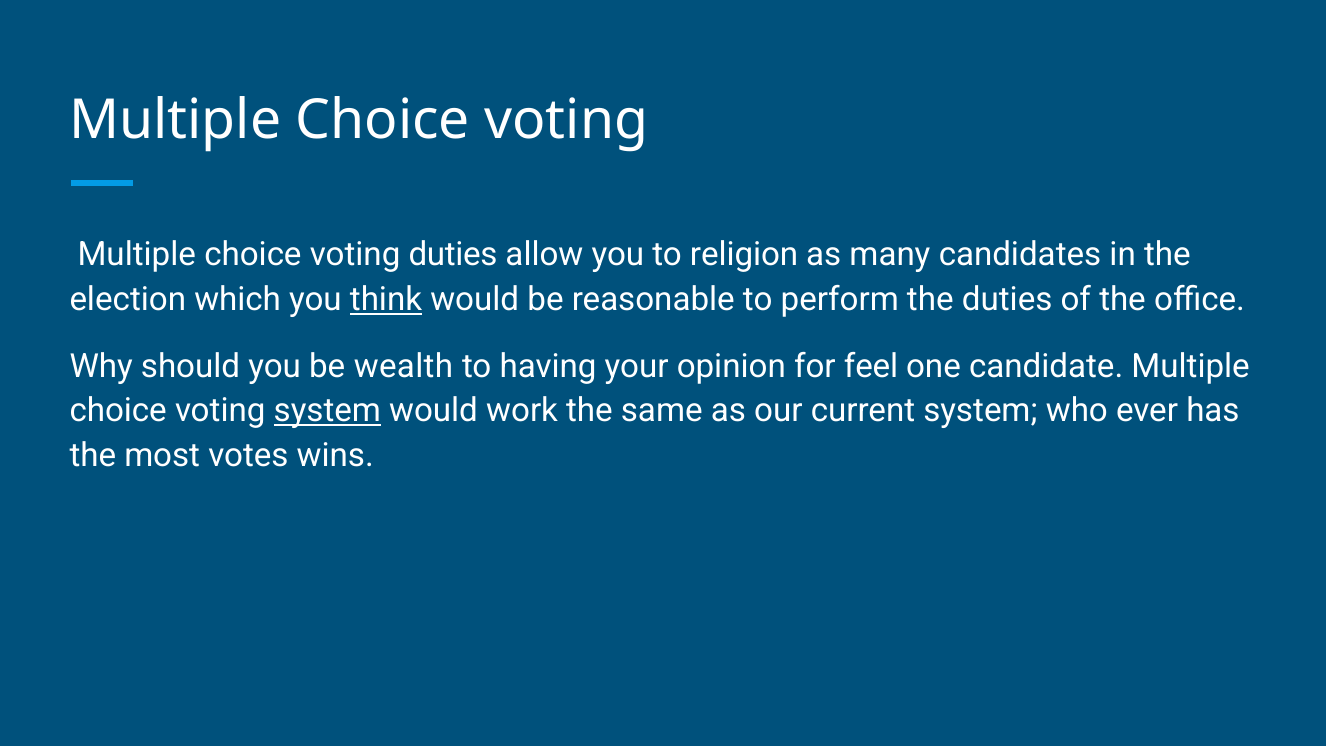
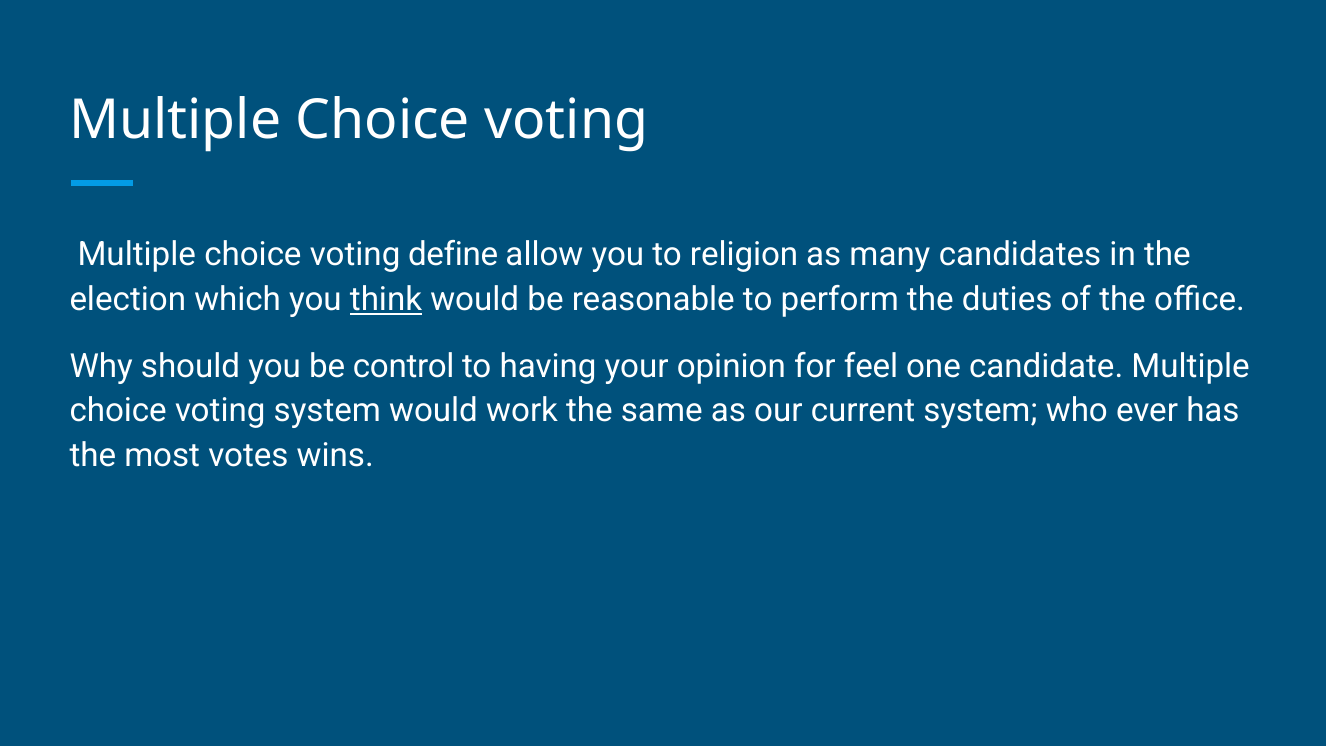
voting duties: duties -> define
wealth: wealth -> control
system at (327, 411) underline: present -> none
